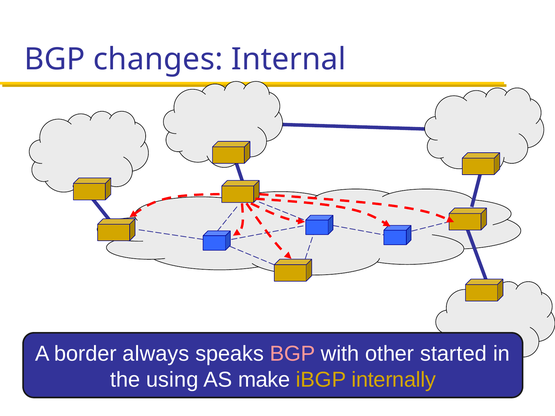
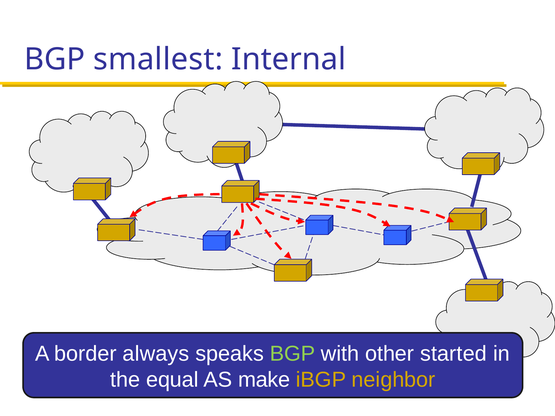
changes: changes -> smallest
BGP at (292, 354) colour: pink -> light green
using: using -> equal
internally: internally -> neighbor
